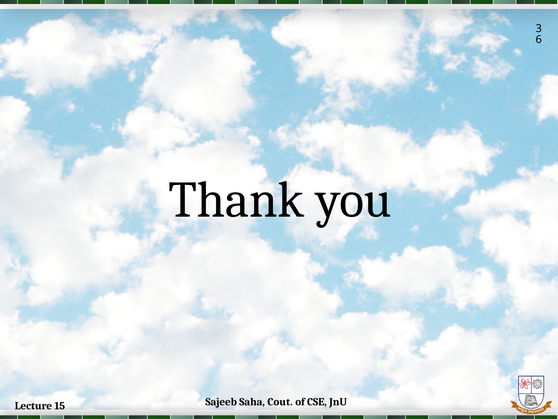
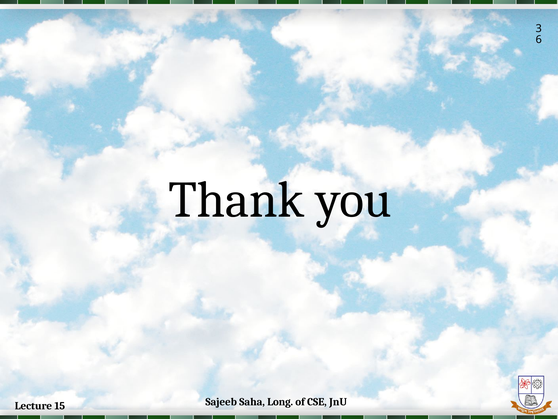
Cout: Cout -> Long
